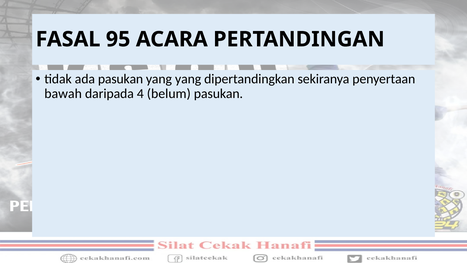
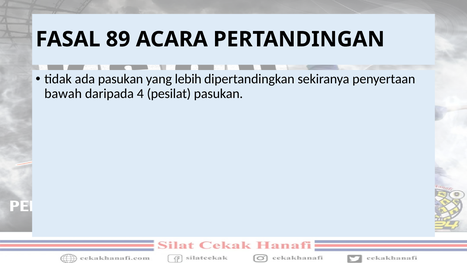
95: 95 -> 89
yang yang: yang -> lebih
belum: belum -> pesilat
